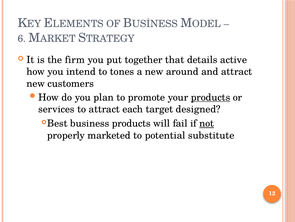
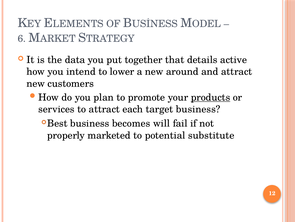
firm: firm -> data
tones: tones -> lower
target designed: designed -> business
business products: products -> becomes
not underline: present -> none
